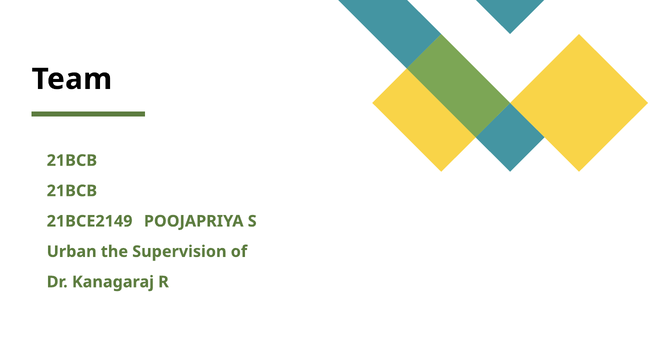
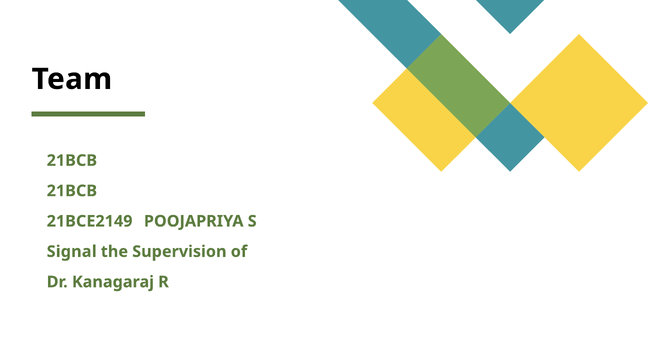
Urban: Urban -> Signal
